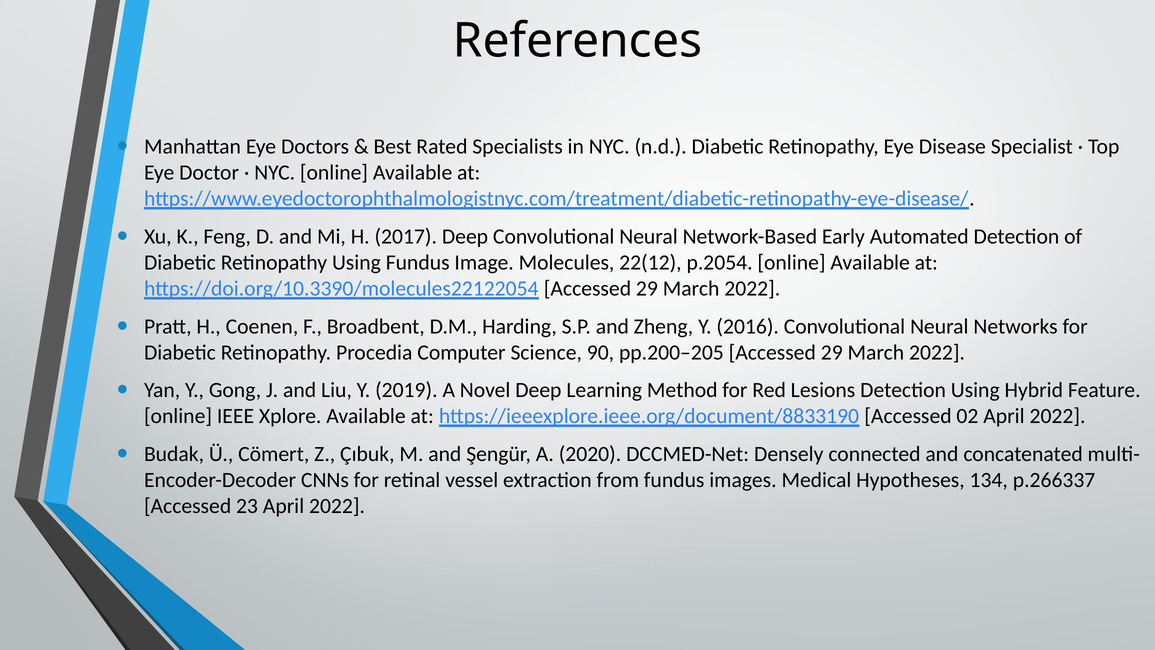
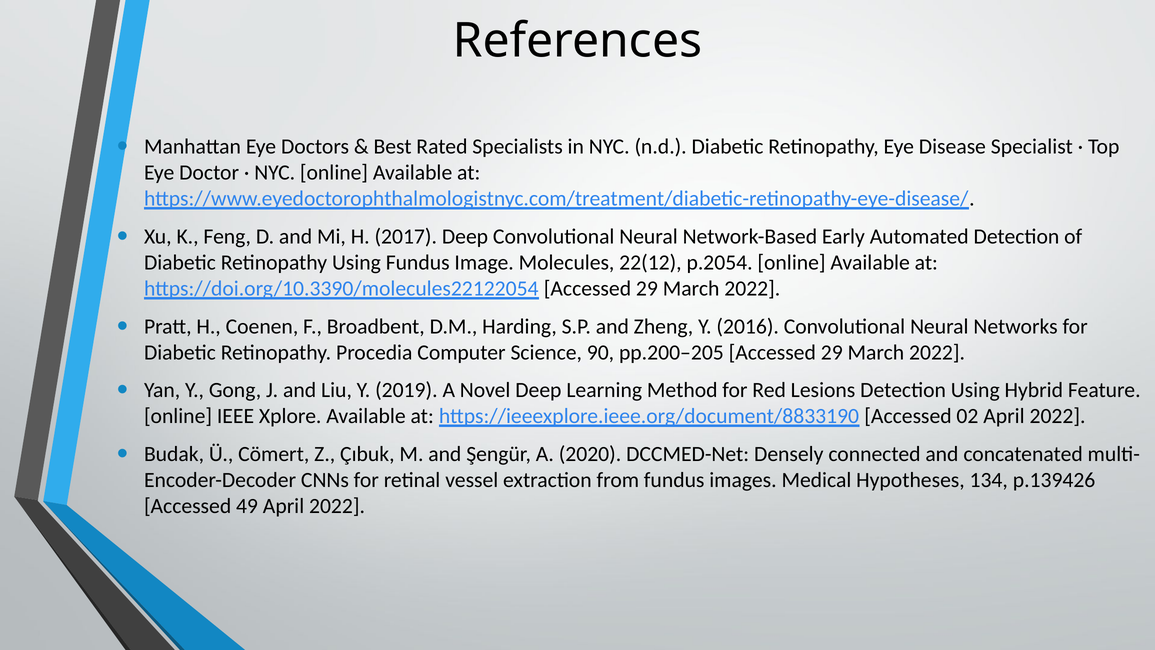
p.266337: p.266337 -> p.139426
23: 23 -> 49
